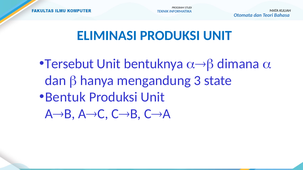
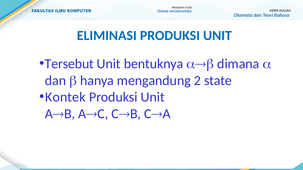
3: 3 -> 2
Bentuk: Bentuk -> Kontek
